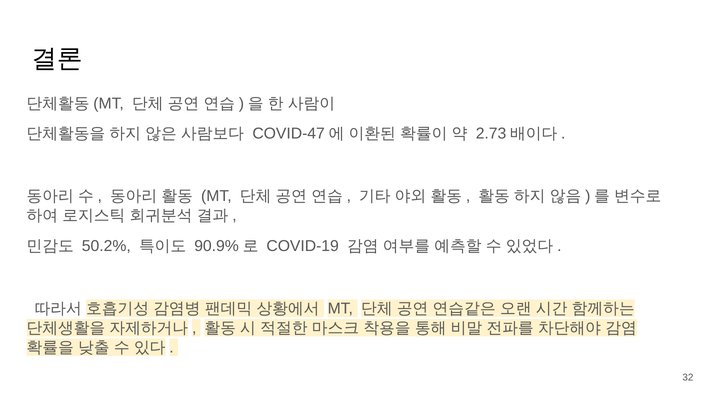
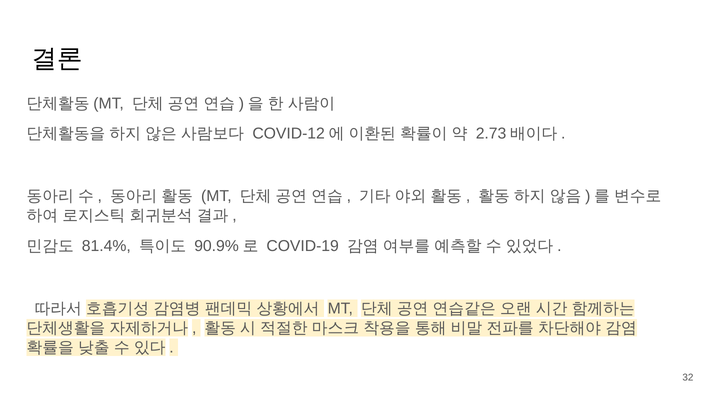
COVID-47: COVID-47 -> COVID-12
50.2%: 50.2% -> 81.4%
